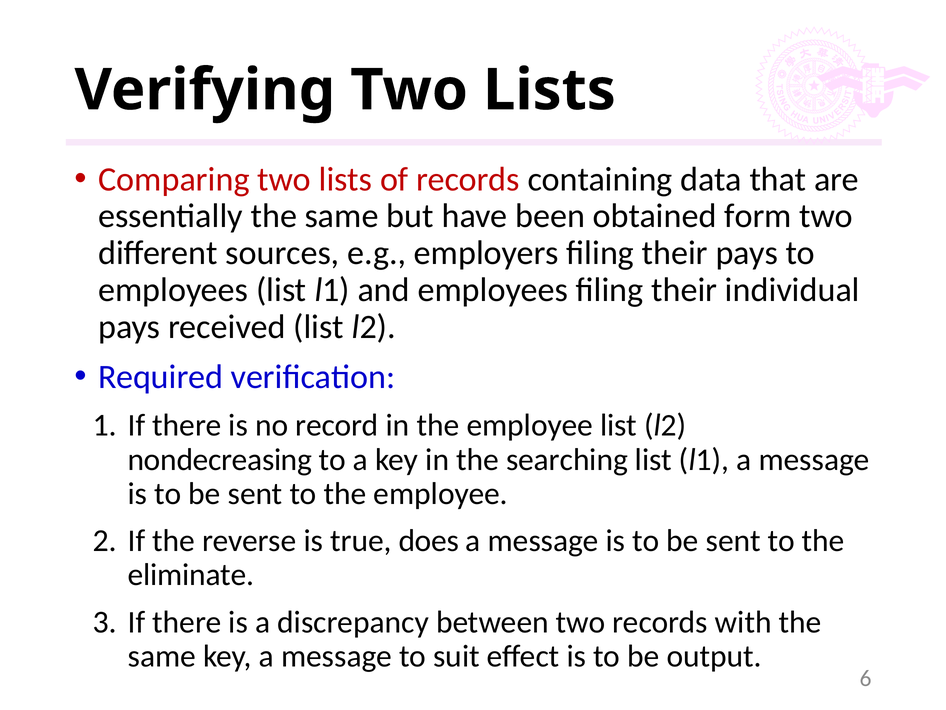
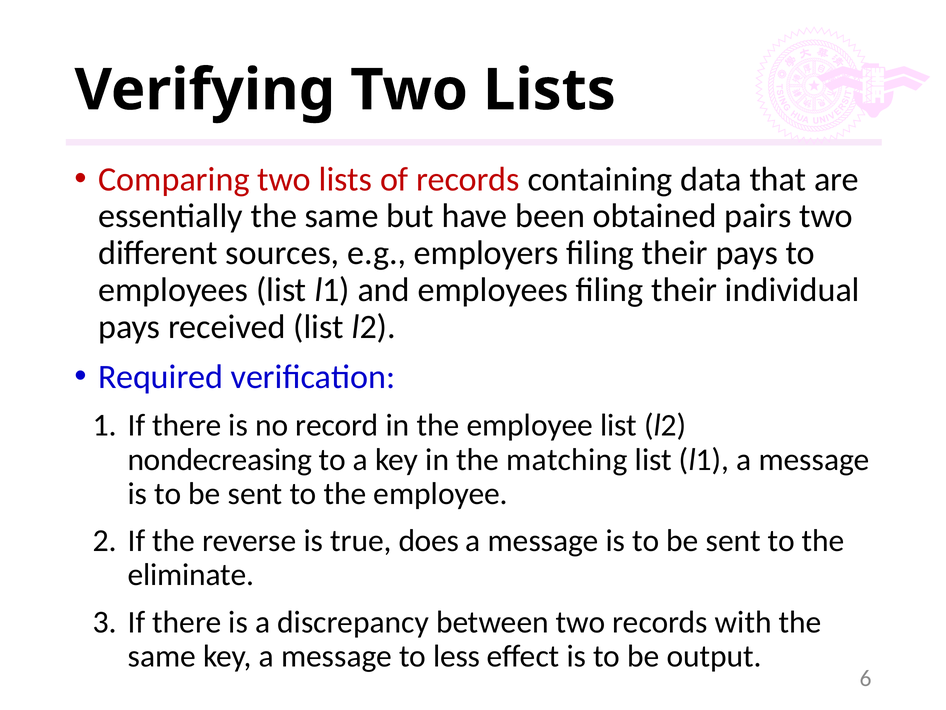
form: form -> pairs
searching: searching -> matching
suit: suit -> less
